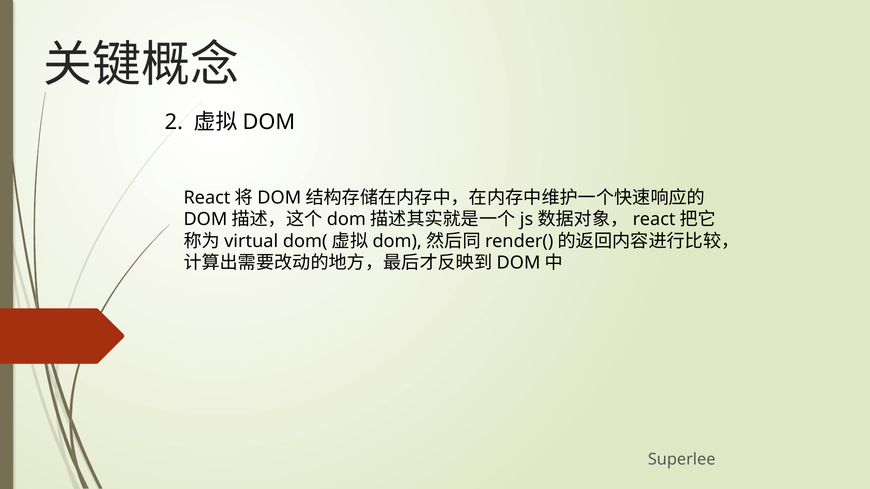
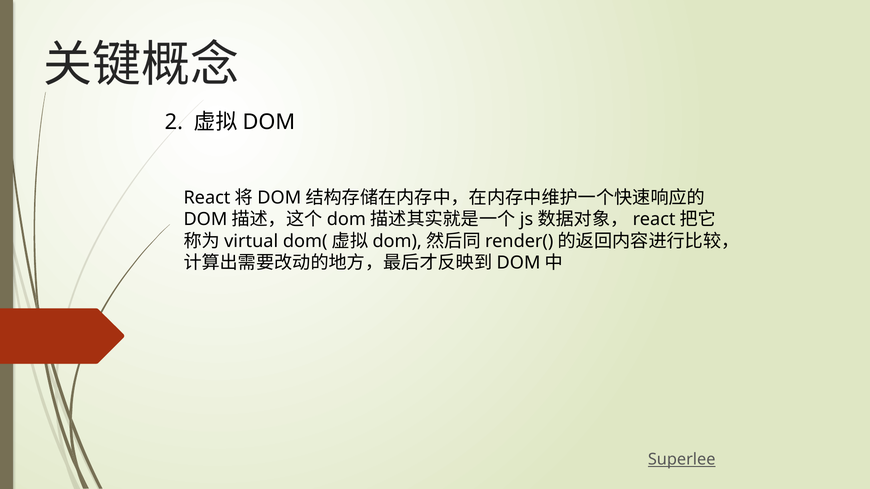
Superlee underline: none -> present
